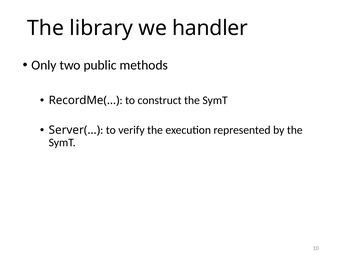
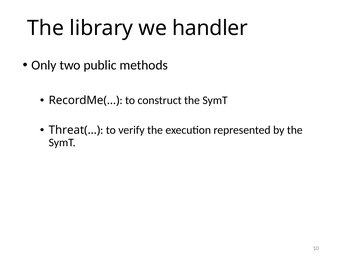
Server(…: Server(… -> Threat(…
